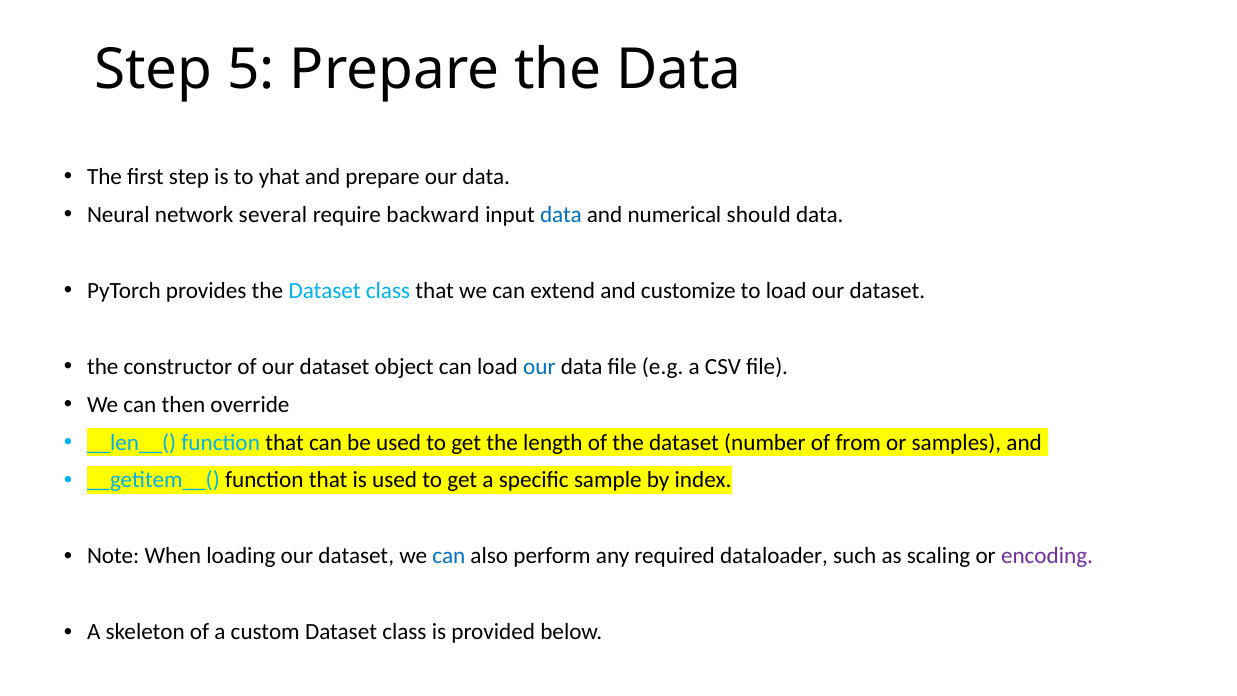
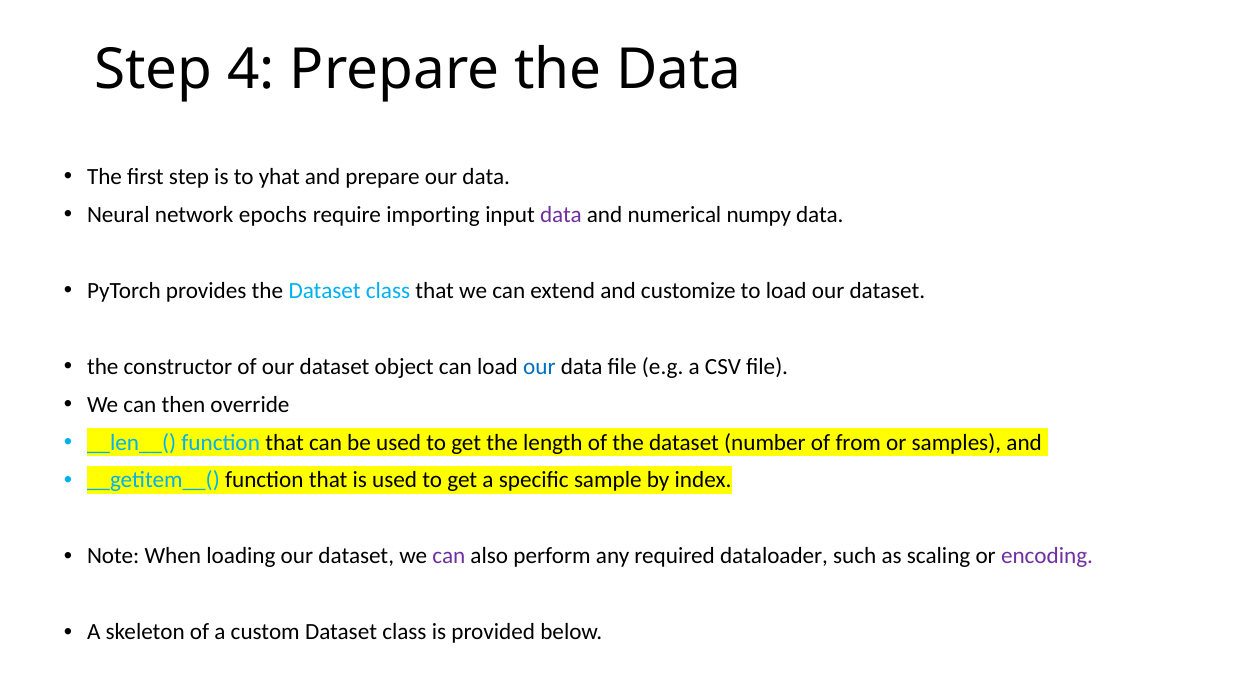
5: 5 -> 4
several: several -> epochs
backward: backward -> importing
data at (561, 215) colour: blue -> purple
should: should -> numpy
can at (449, 556) colour: blue -> purple
